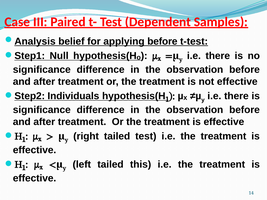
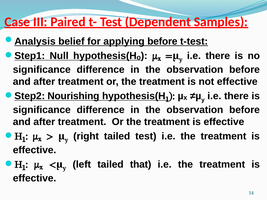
Individuals: Individuals -> Nourishing
this: this -> that
